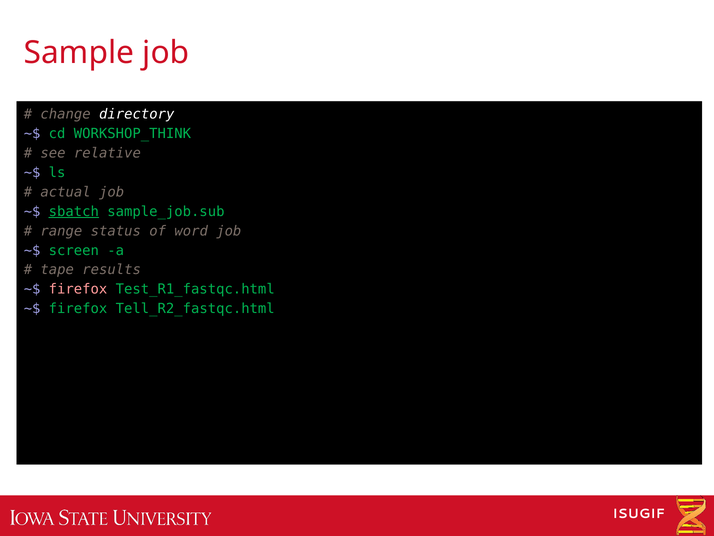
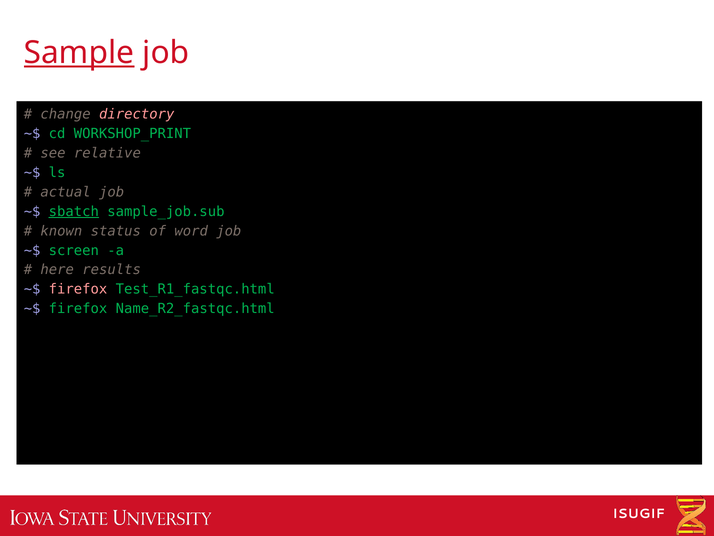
Sample underline: none -> present
directory colour: white -> pink
WORKSHOP_THINK: WORKSHOP_THINK -> WORKSHOP_PRINT
range: range -> known
tape: tape -> here
Tell_R2_fastqc.html: Tell_R2_fastqc.html -> Name_R2_fastqc.html
